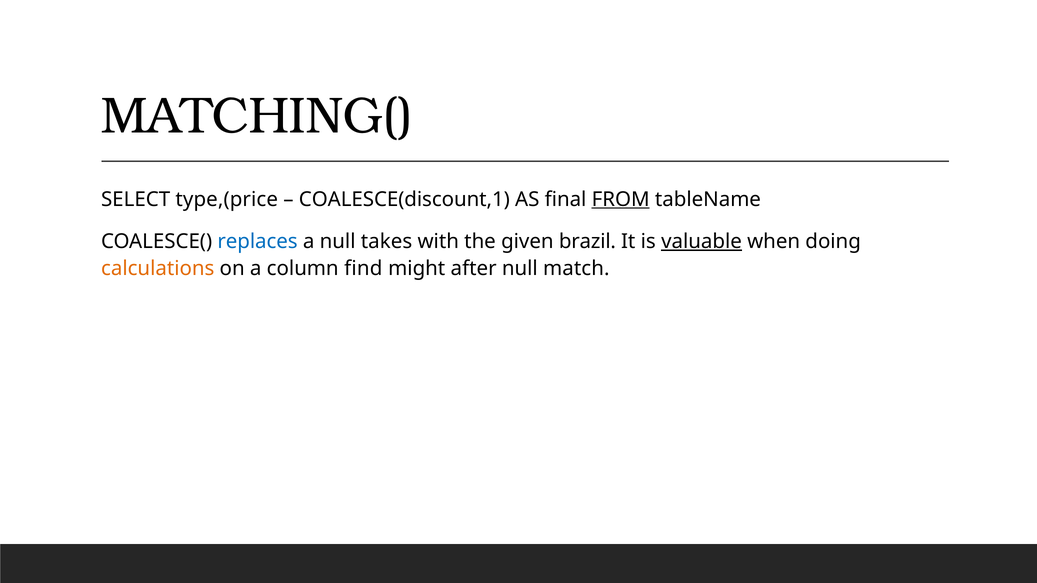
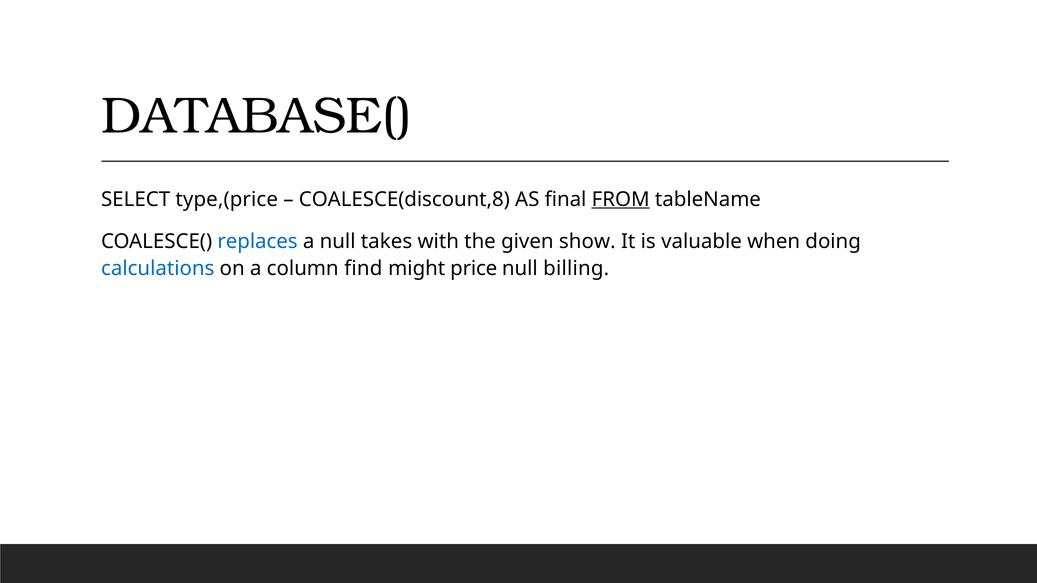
MATCHING(: MATCHING( -> DATABASE(
COALESCE(discount,1: COALESCE(discount,1 -> COALESCE(discount,8
brazil: brazil -> show
valuable underline: present -> none
calculations colour: orange -> blue
after: after -> price
match: match -> billing
